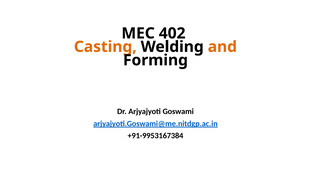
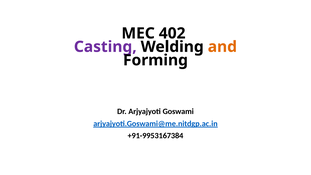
Casting colour: orange -> purple
